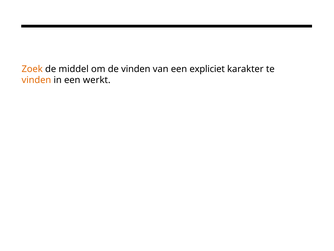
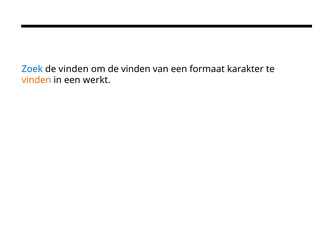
Zoek colour: orange -> blue
middel at (74, 69): middel -> vinden
expliciet: expliciet -> formaat
